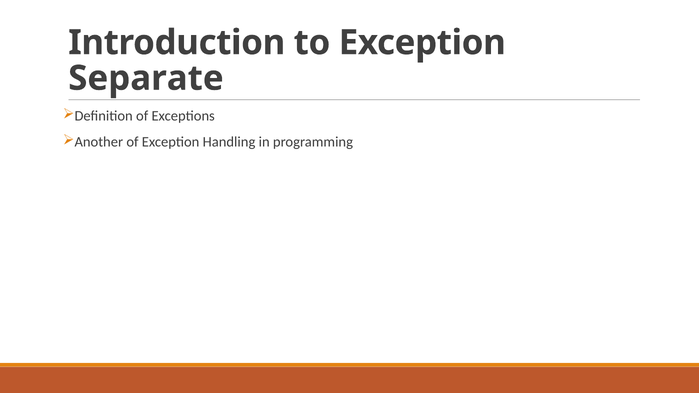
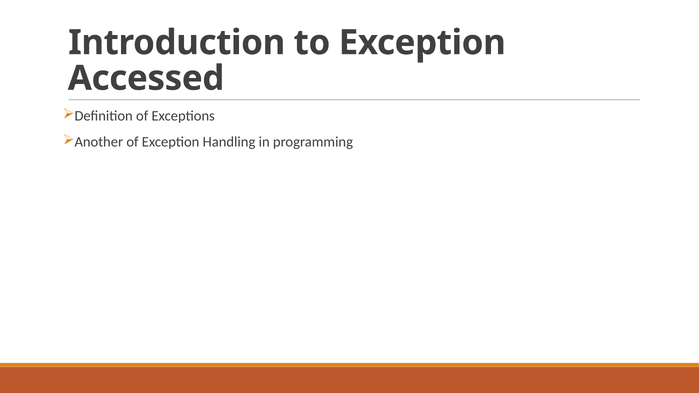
Separate: Separate -> Accessed
